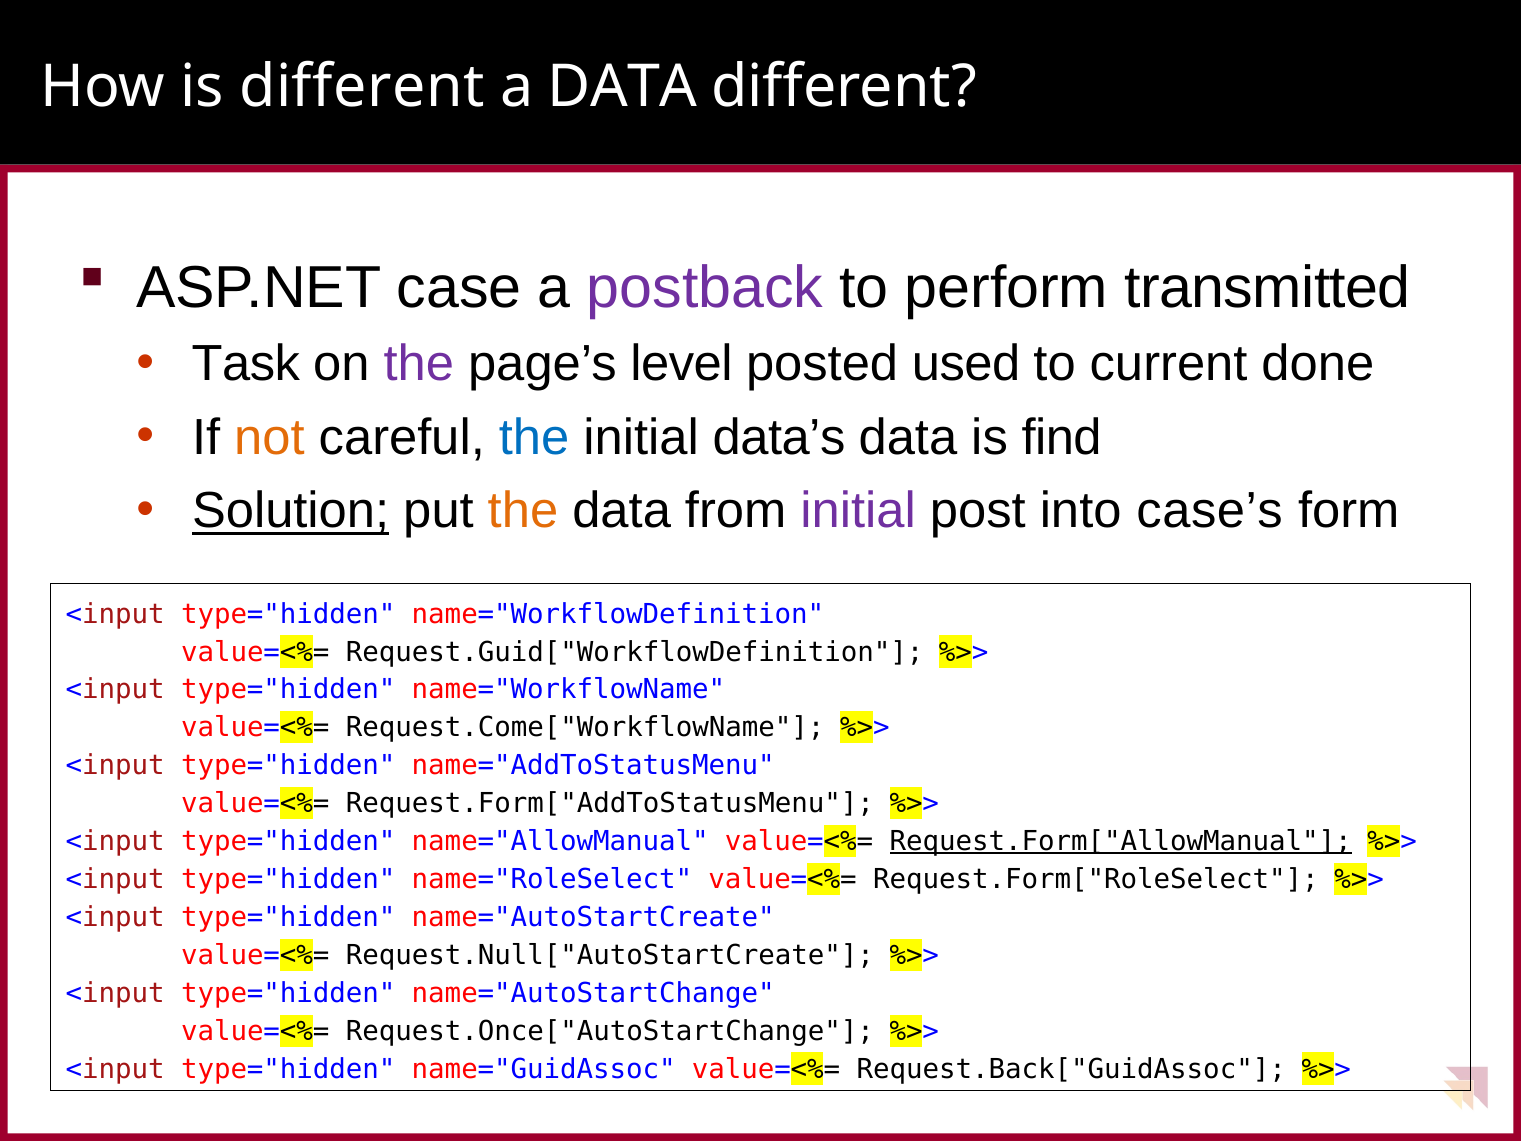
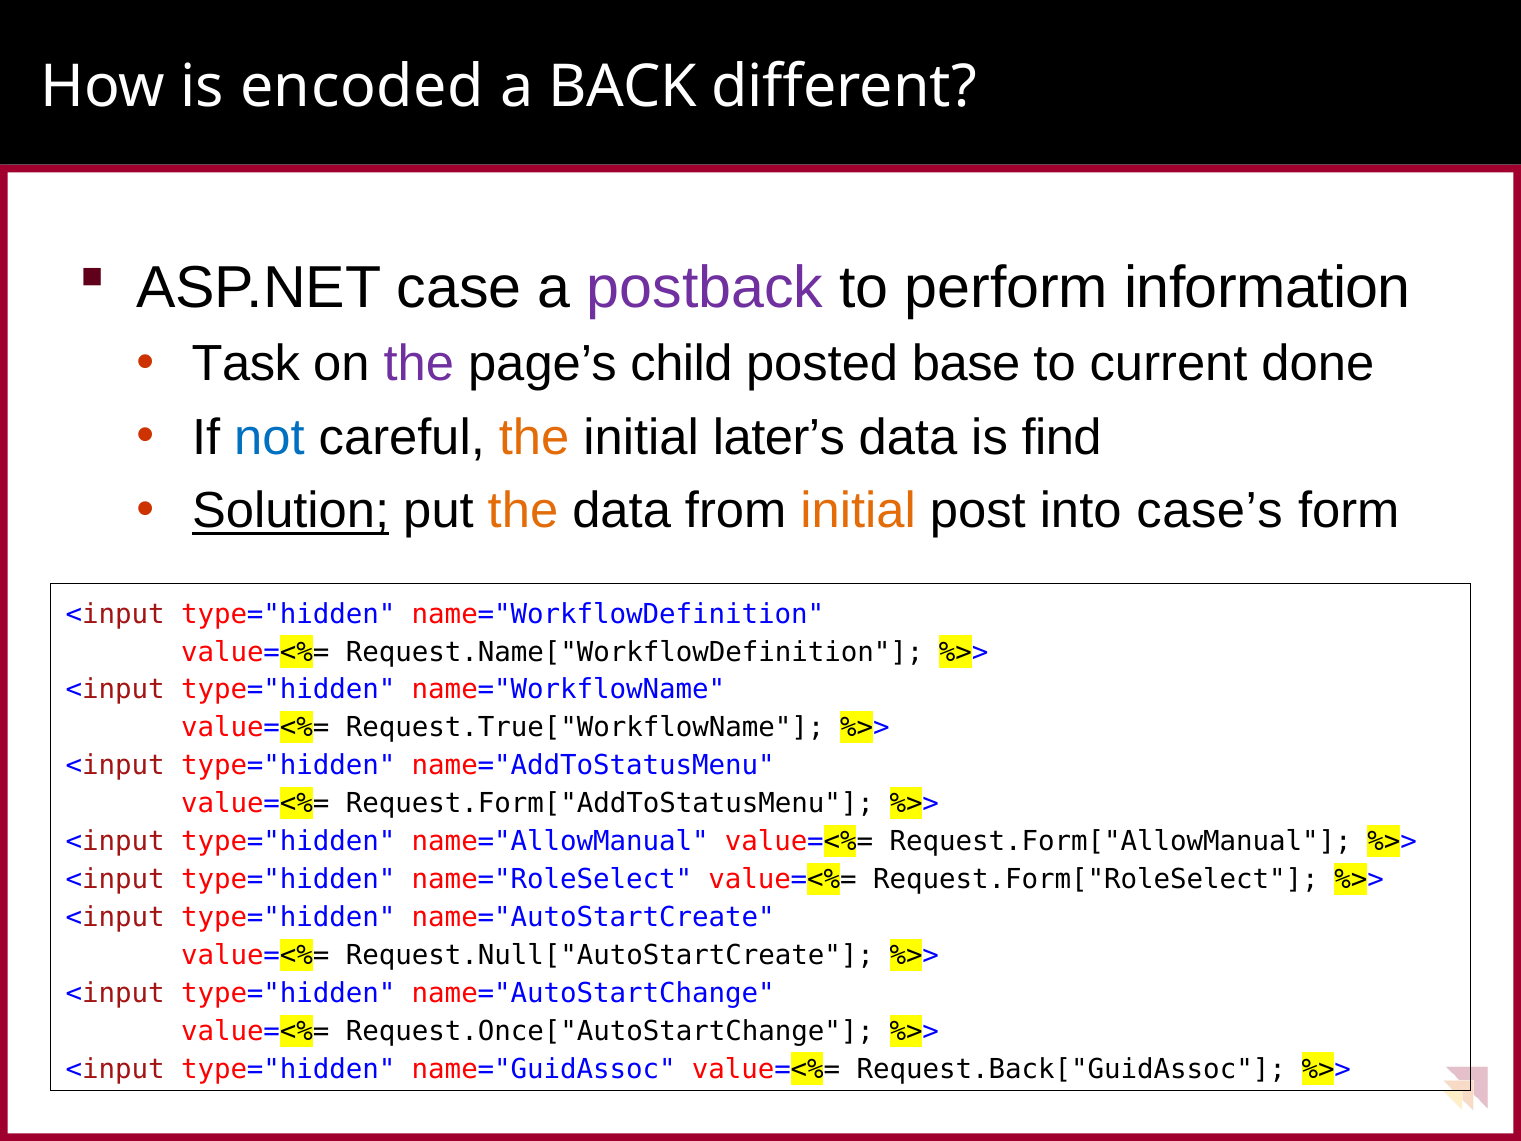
is different: different -> encoded
a DATA: DATA -> BACK
transmitted: transmitted -> information
level: level -> child
used: used -> base
not colour: orange -> blue
the at (534, 438) colour: blue -> orange
data’s: data’s -> later’s
initial at (858, 511) colour: purple -> orange
Request.Guid["WorkflowDefinition: Request.Guid["WorkflowDefinition -> Request.Name["WorkflowDefinition
Request.Come["WorkflowName: Request.Come["WorkflowName -> Request.True["WorkflowName
Request.Form["AllowManual underline: present -> none
